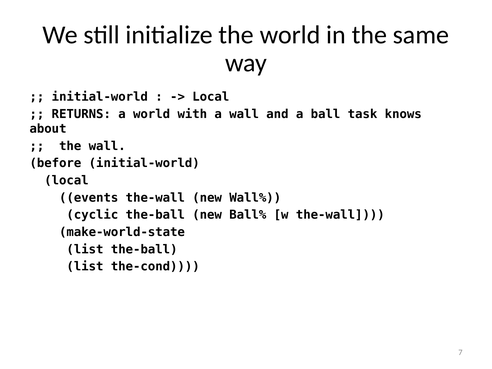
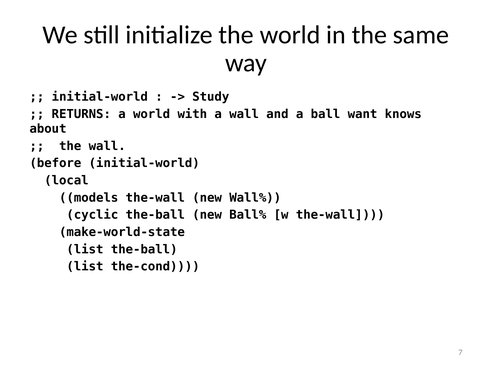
Local at (211, 97): Local -> Study
task: task -> want
events: events -> models
